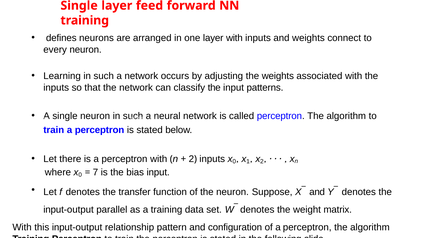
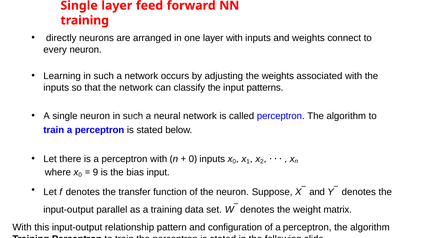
defines: defines -> directly
2 at (191, 159): 2 -> 0
7: 7 -> 9
